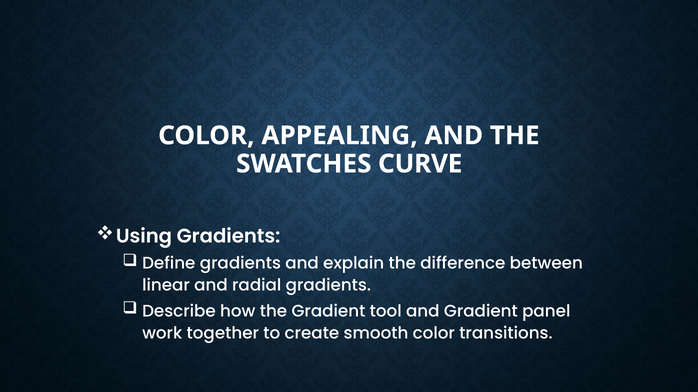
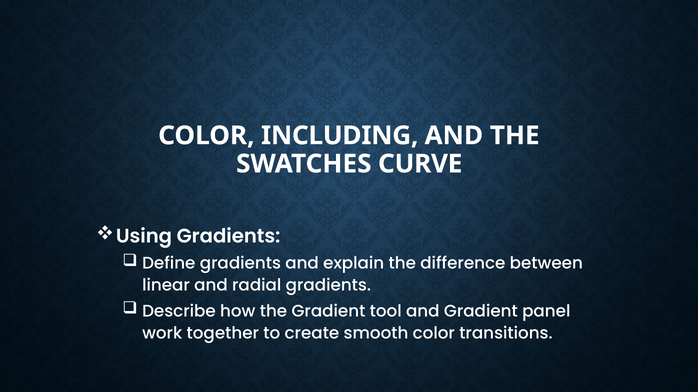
APPEALING: APPEALING -> INCLUDING
